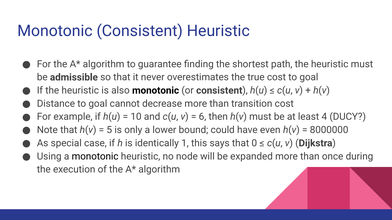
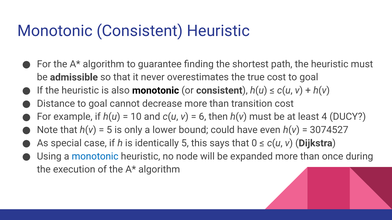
8000000: 8000000 -> 3074527
identically 1: 1 -> 5
monotonic at (95, 157) colour: black -> blue
